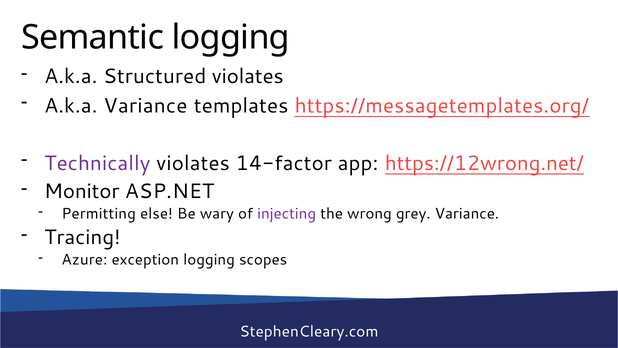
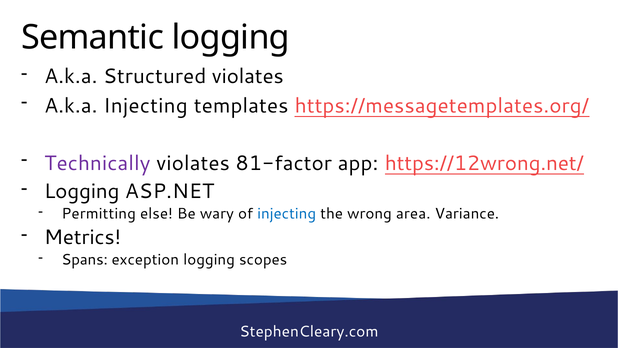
A.k.a Variance: Variance -> Injecting
14-factor: 14-factor -> 81-factor
Monitor at (82, 191): Monitor -> Logging
injecting at (287, 214) colour: purple -> blue
grey: grey -> area
Tracing: Tracing -> Metrics
Azure: Azure -> Spans
